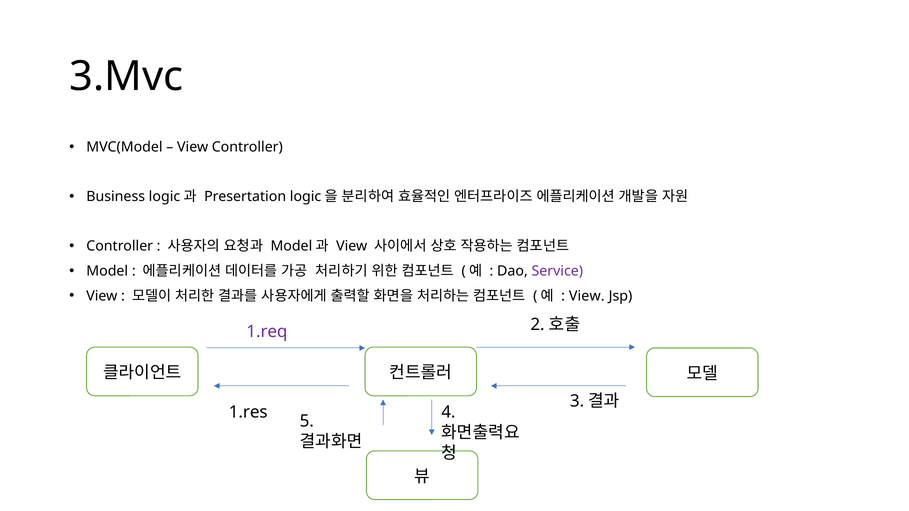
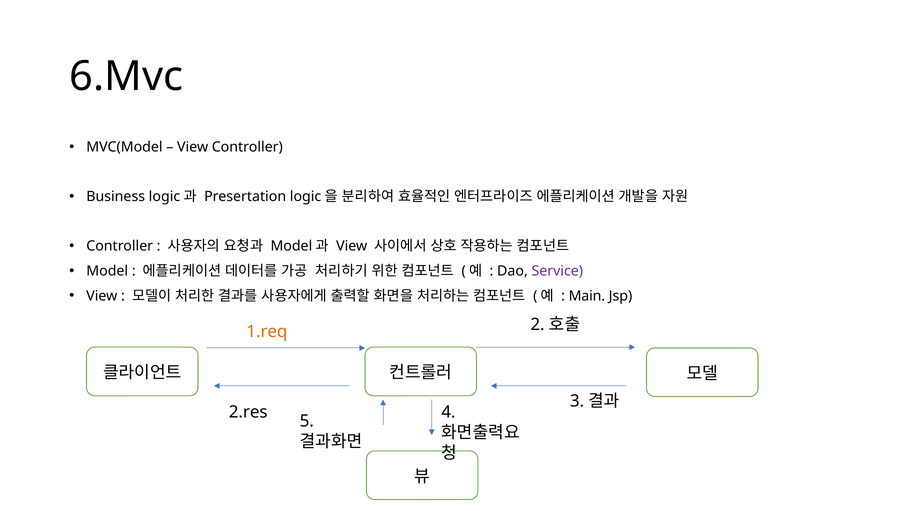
3.Mvc: 3.Mvc -> 6.Mvc
View at (587, 296): View -> Main
1.req colour: purple -> orange
1.res: 1.res -> 2.res
